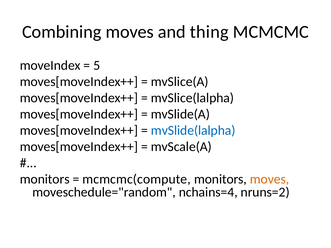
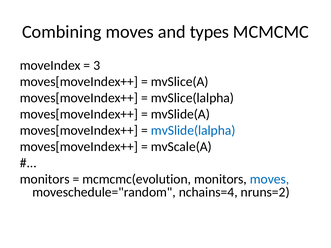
thing: thing -> types
5: 5 -> 3
mcmcmc(compute: mcmcmc(compute -> mcmcmc(evolution
moves at (270, 179) colour: orange -> blue
